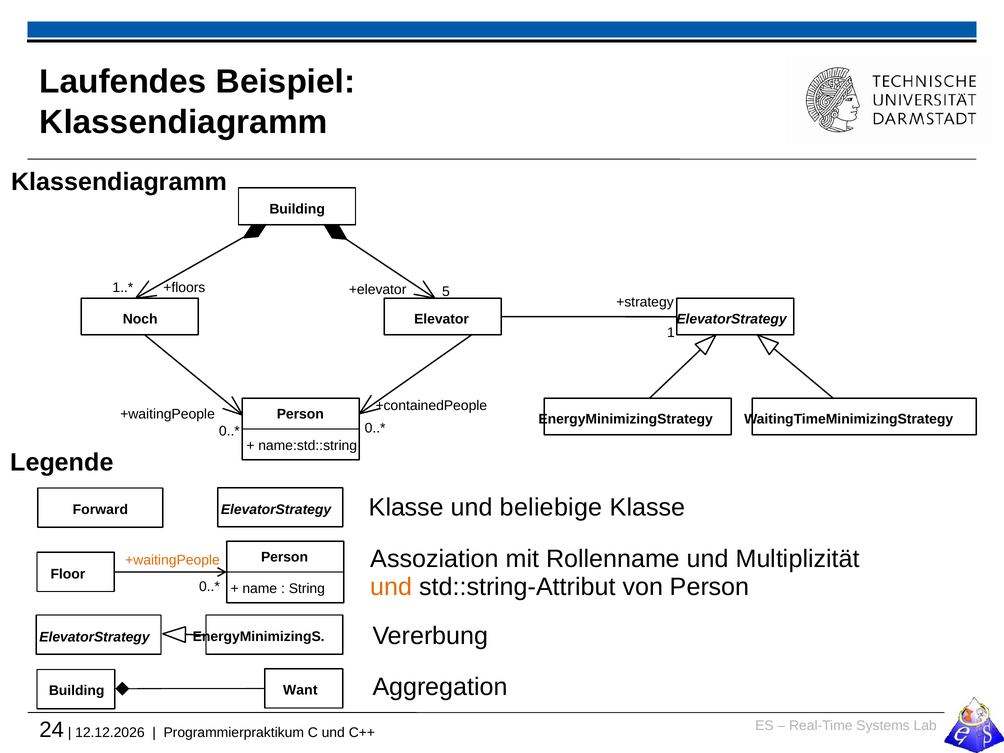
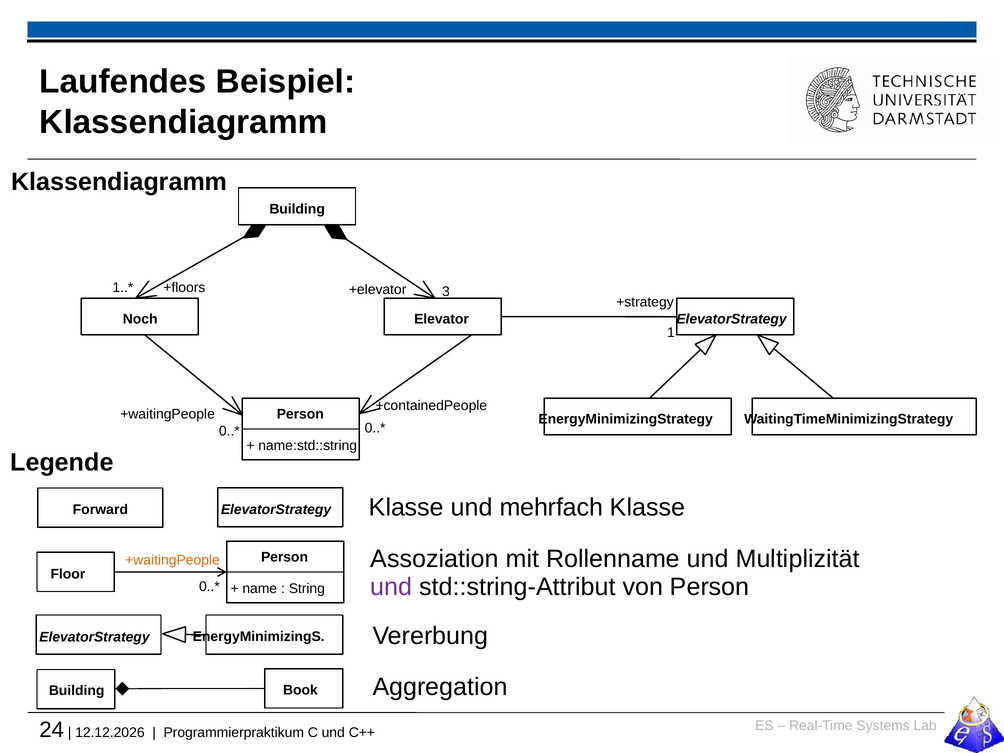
5: 5 -> 3
beliebige: beliebige -> mehrfach
und at (391, 587) colour: orange -> purple
Want: Want -> Book
